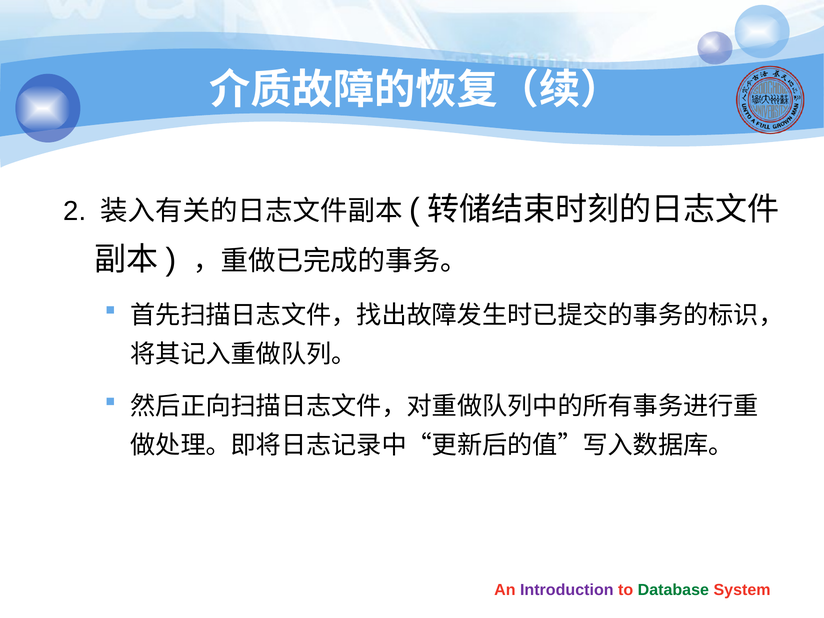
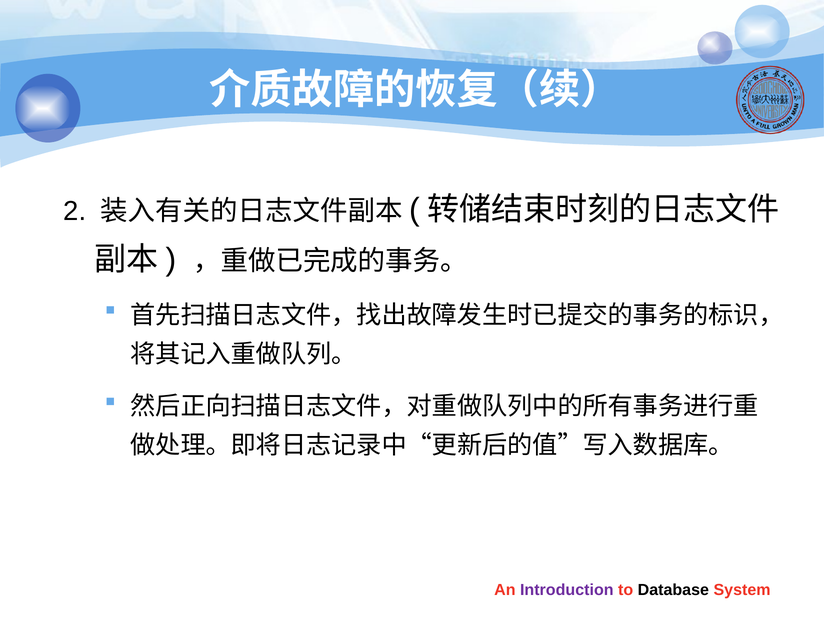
Database colour: green -> black
